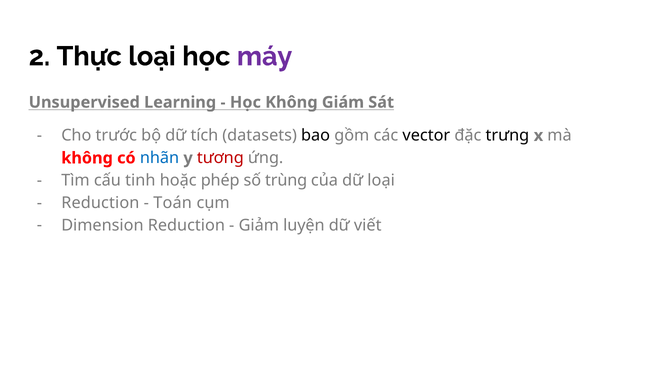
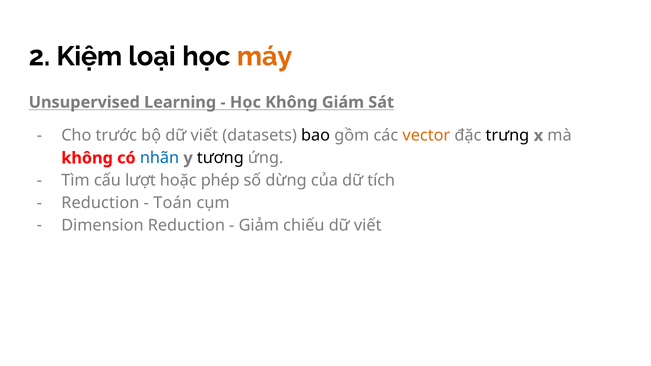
Thực: Thực -> Kiệm
máy colour: purple -> orange
bộ dữ tích: tích -> viết
vector colour: black -> orange
tương colour: red -> black
tinh: tinh -> lượt
trùng: trùng -> dừng
dữ loại: loại -> tích
luyện: luyện -> chiếu
